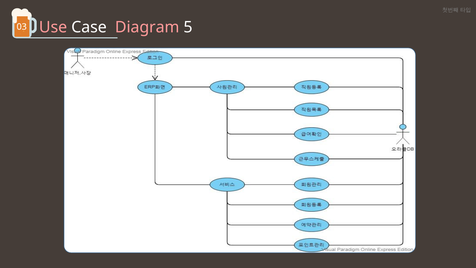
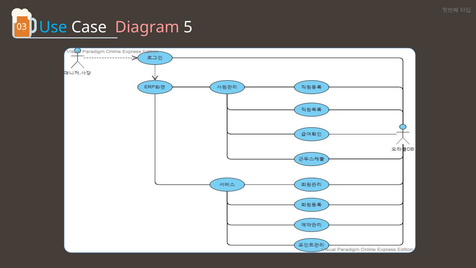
Use colour: pink -> light blue
